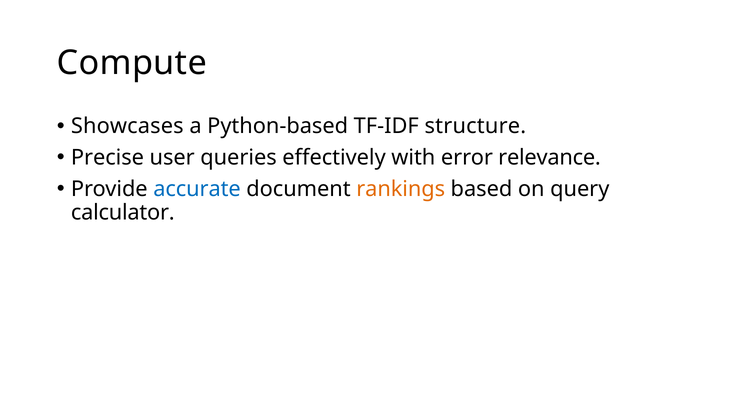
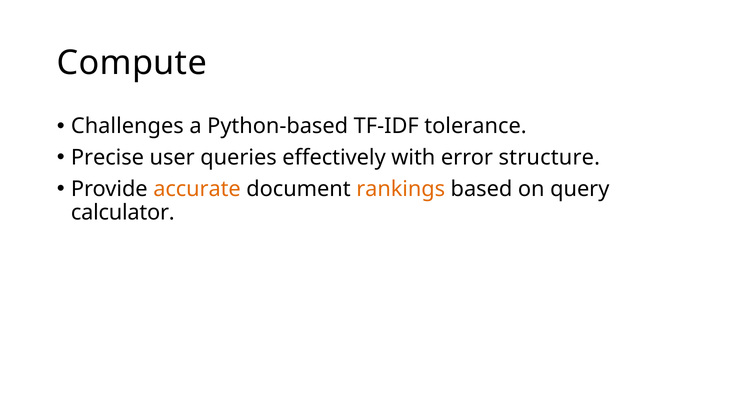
Showcases: Showcases -> Challenges
structure: structure -> tolerance
relevance: relevance -> structure
accurate colour: blue -> orange
